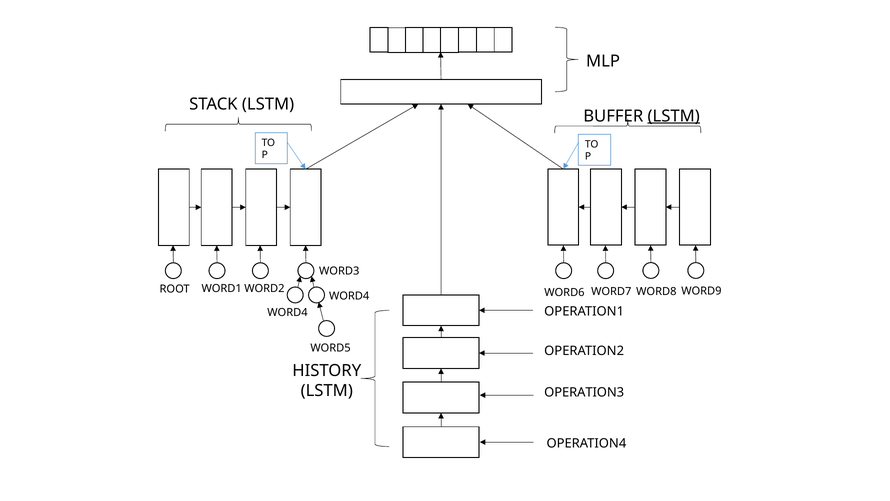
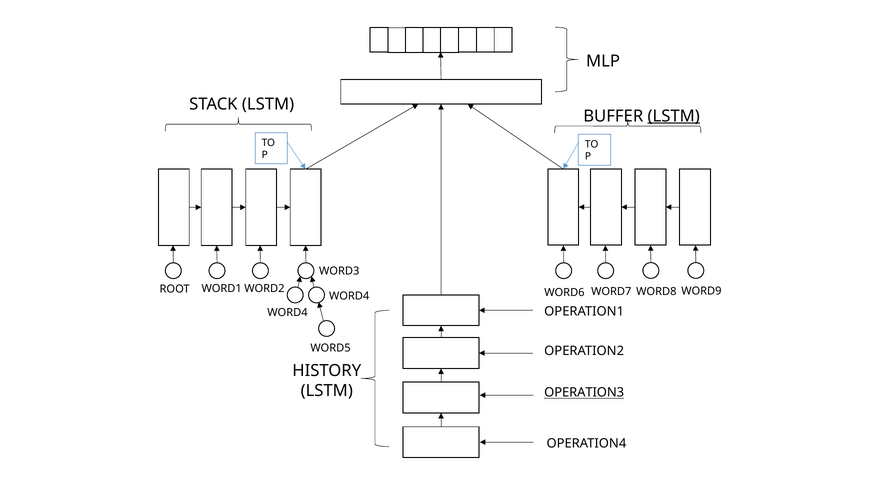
OPERATION3 underline: none -> present
